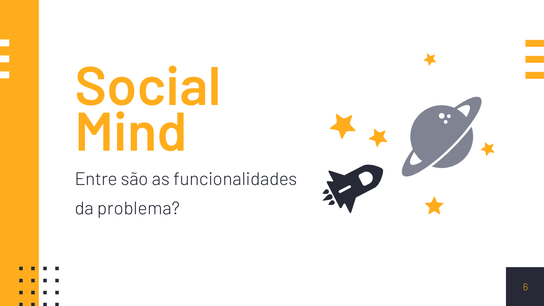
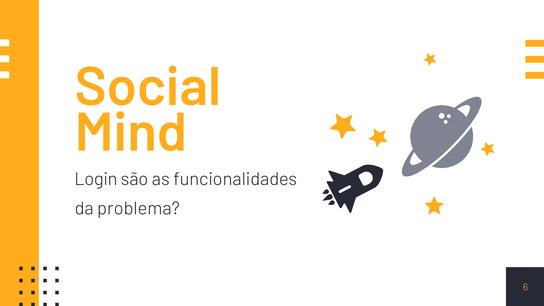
Entre: Entre -> Login
